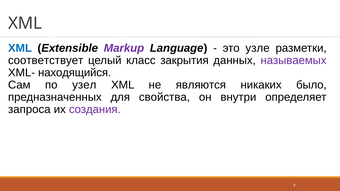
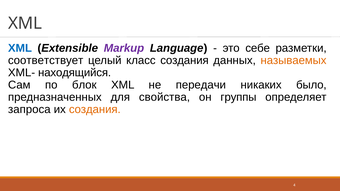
узле: узле -> себе
класс закрытия: закрытия -> создания
называемых colour: purple -> orange
узел: узел -> блок
являются: являются -> передачи
внутри: внутри -> группы
создания at (95, 110) colour: purple -> orange
